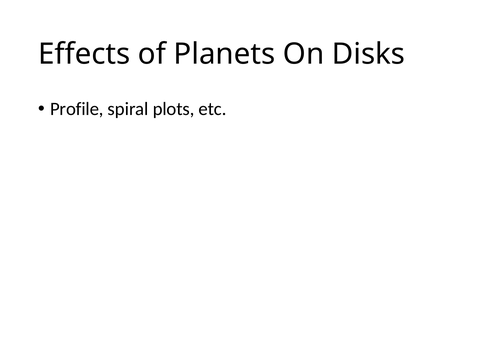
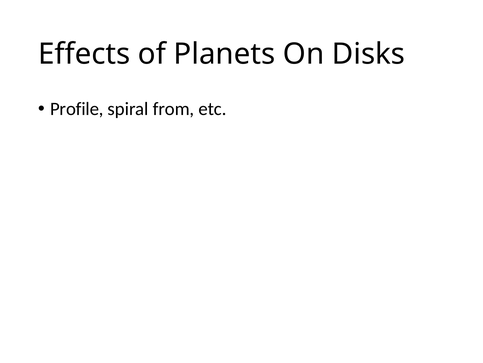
plots: plots -> from
